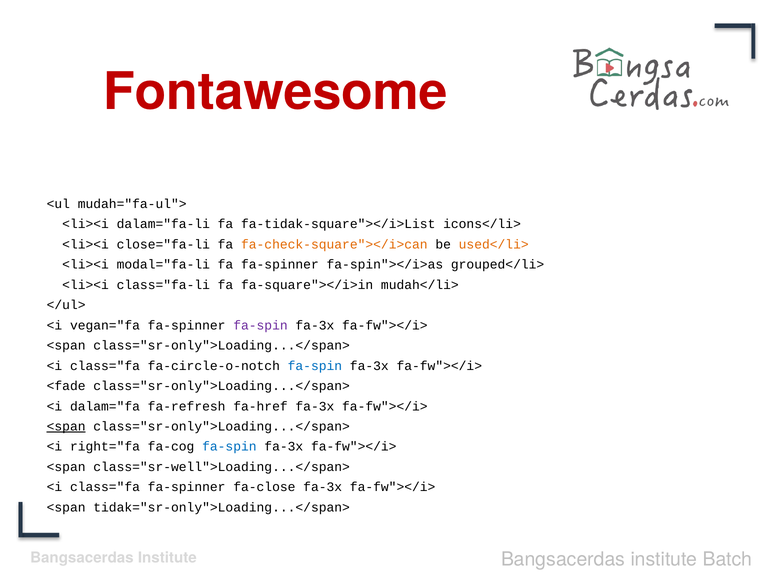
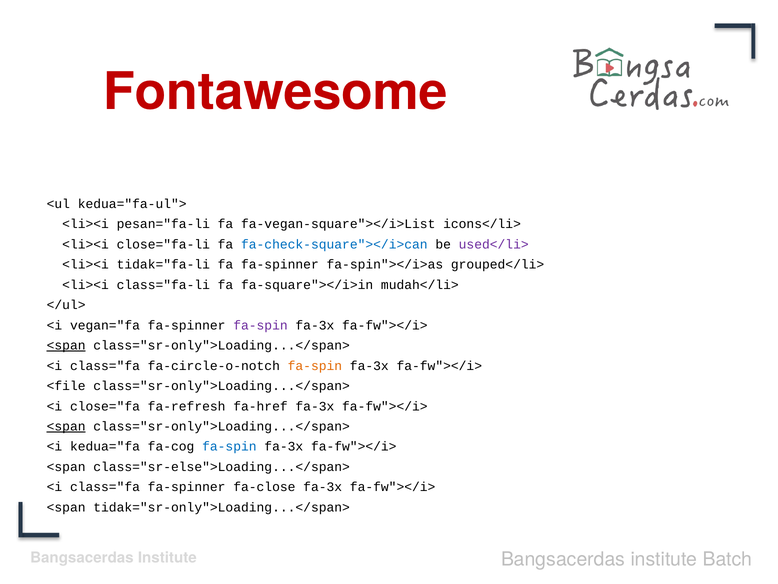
mudah="fa-ul">: mudah="fa-ul"> -> kedua="fa-ul">
dalam="fa-li: dalam="fa-li -> pesan="fa-li
fa-tidak-square"></i>List: fa-tidak-square"></i>List -> fa-vegan-square"></i>List
fa-check-square"></i>can colour: orange -> blue
used</li> colour: orange -> purple
modal="fa-li: modal="fa-li -> tidak="fa-li
<span at (66, 345) underline: none -> present
fa-spin at (315, 365) colour: blue -> orange
<fade: <fade -> <file
dalam="fa: dalam="fa -> close="fa
right="fa: right="fa -> kedua="fa
class="sr-well">Loading...</span>: class="sr-well">Loading...</span> -> class="sr-else">Loading...</span>
